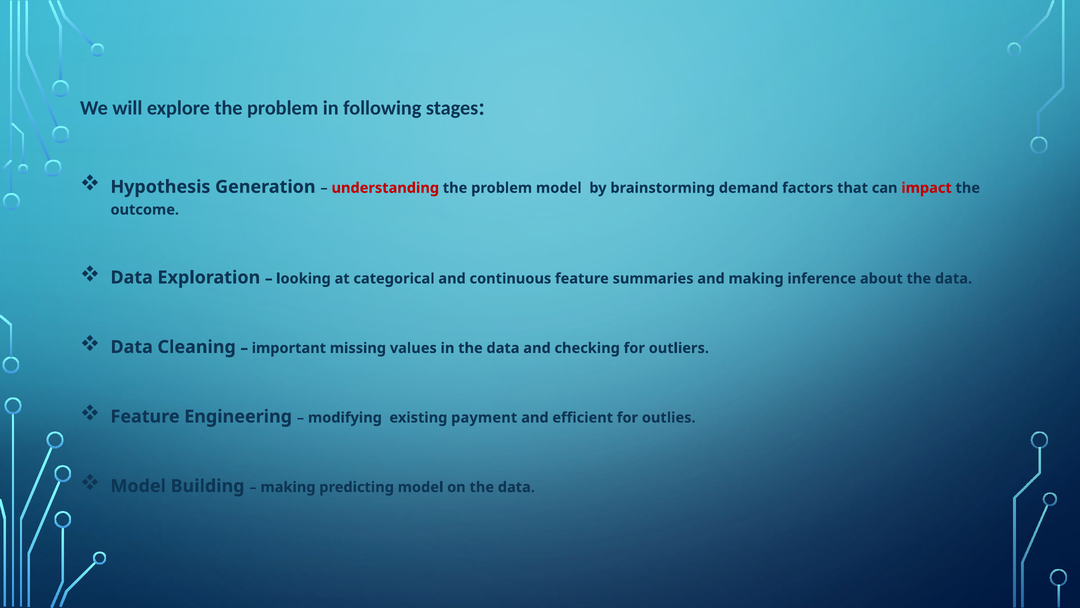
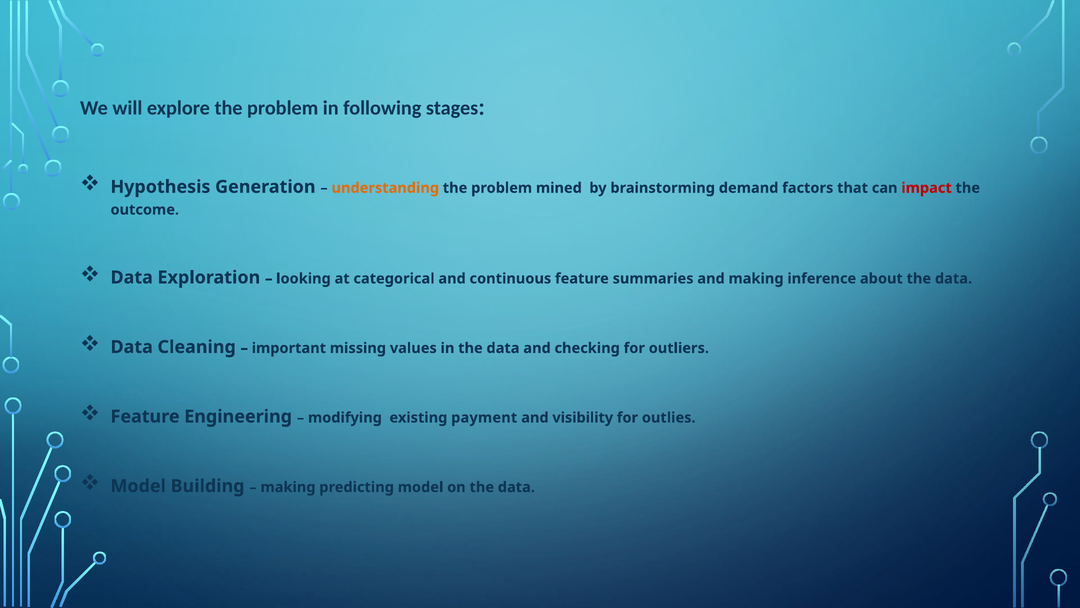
understanding colour: red -> orange
problem model: model -> mined
efficient: efficient -> visibility
